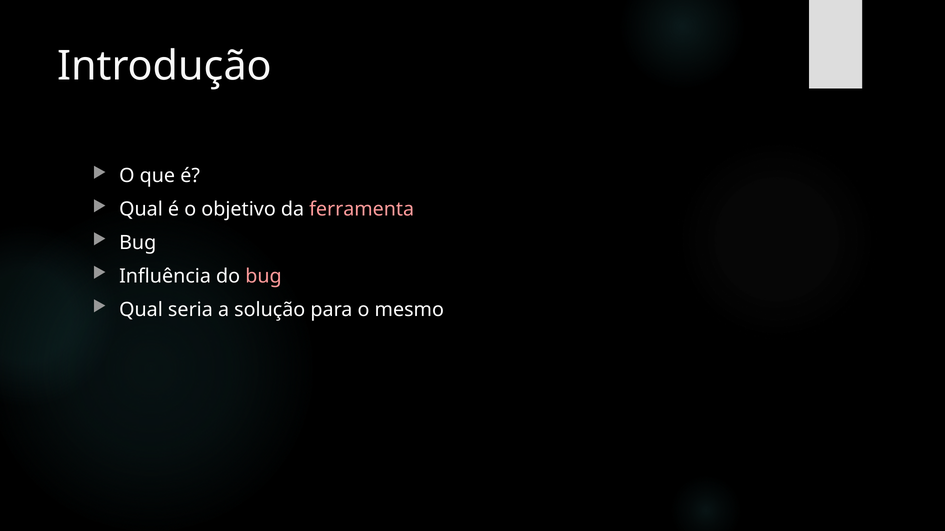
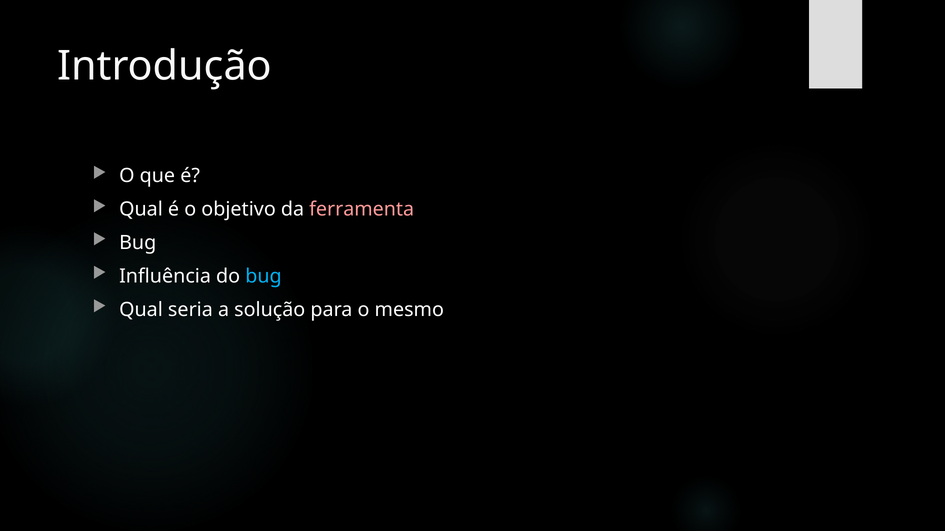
bug at (263, 276) colour: pink -> light blue
